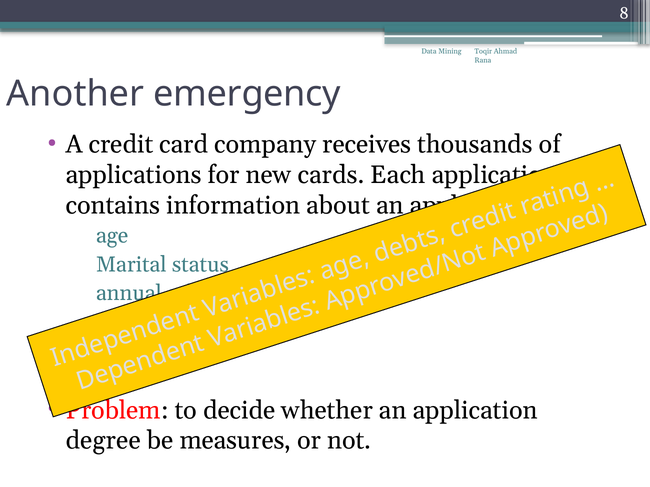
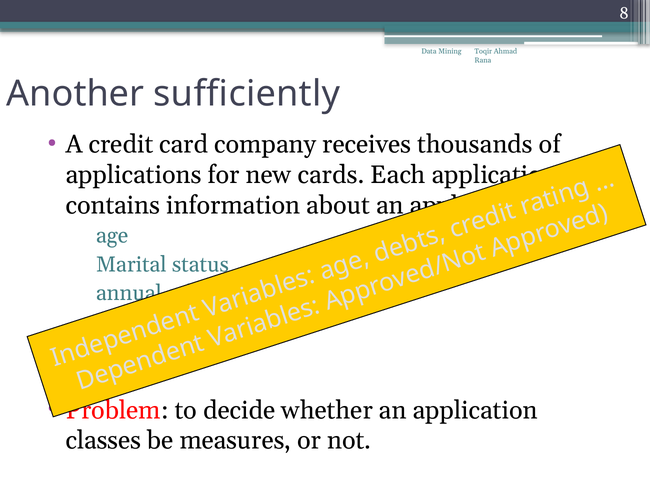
emergency: emergency -> sufficiently
degree: degree -> classes
